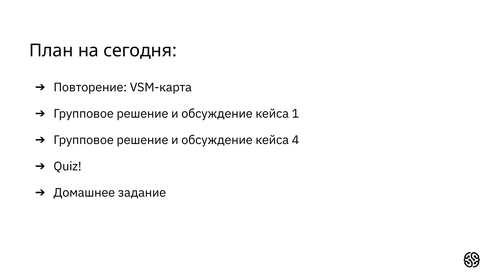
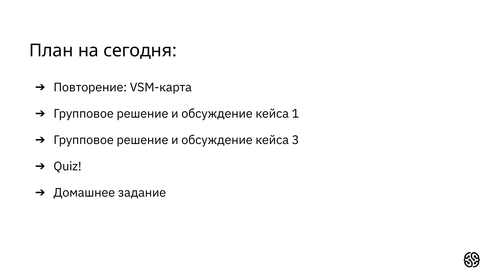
4: 4 -> 3
